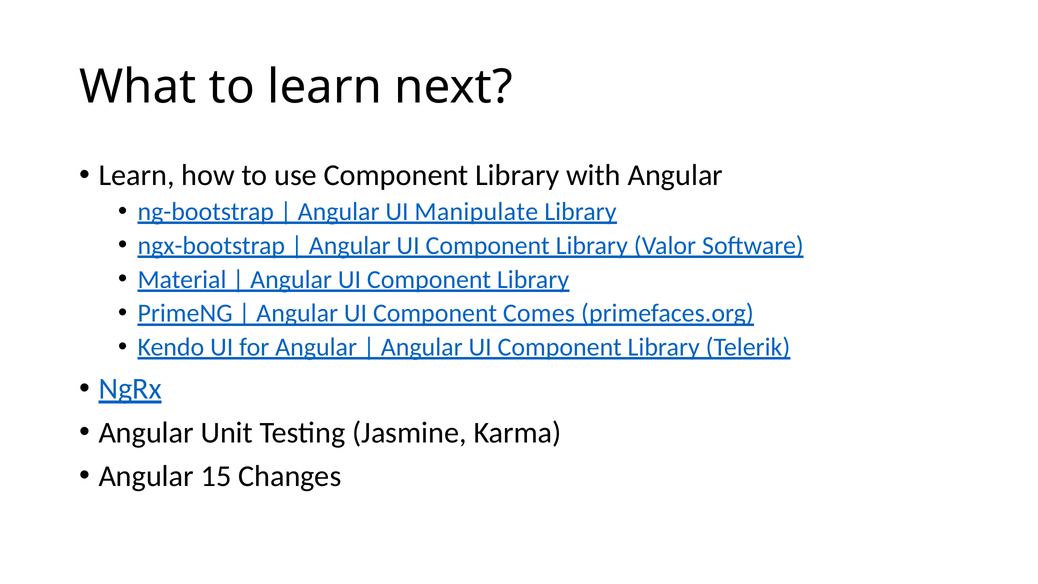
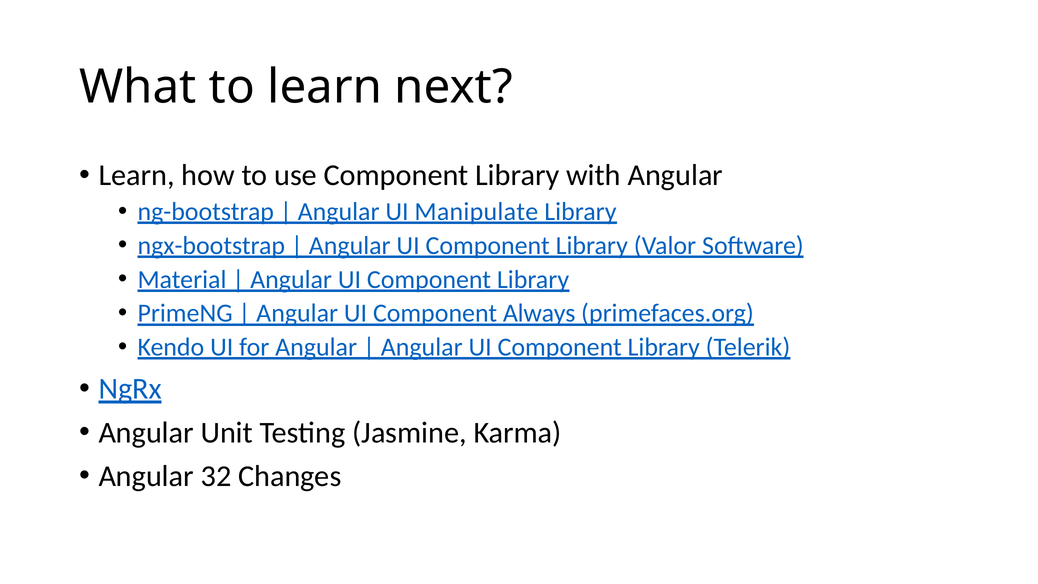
Comes: Comes -> Always
15: 15 -> 32
